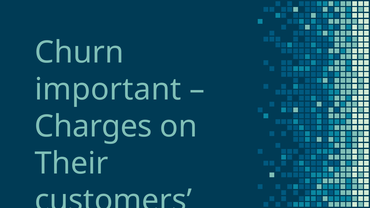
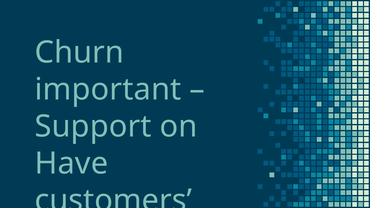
Charges: Charges -> Support
Their: Their -> Have
